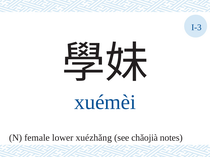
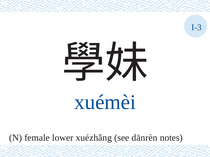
chǎojià: chǎojià -> dānrèn
